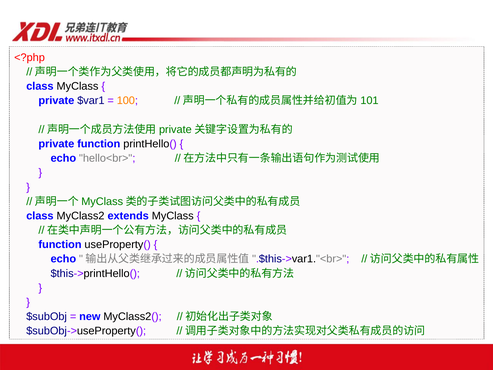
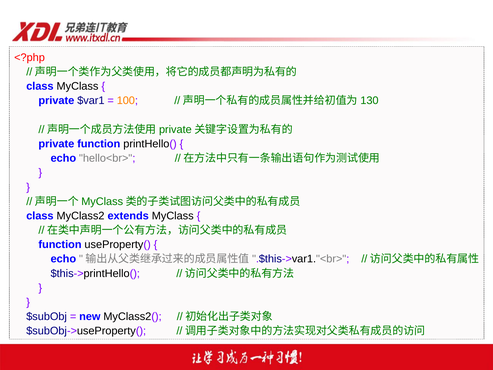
101: 101 -> 130
